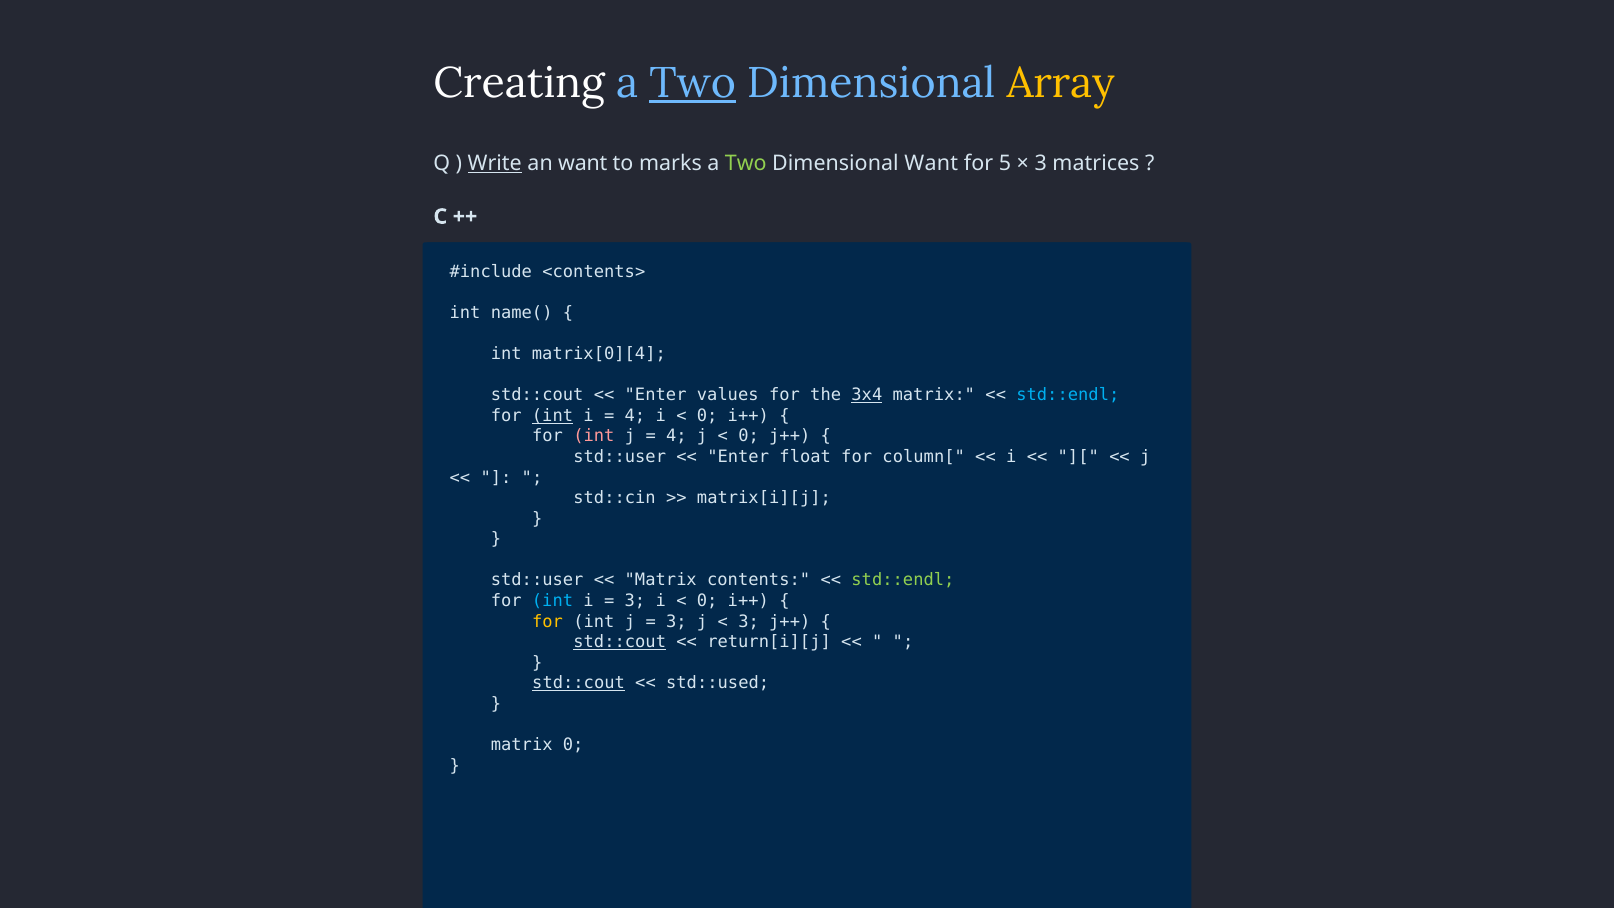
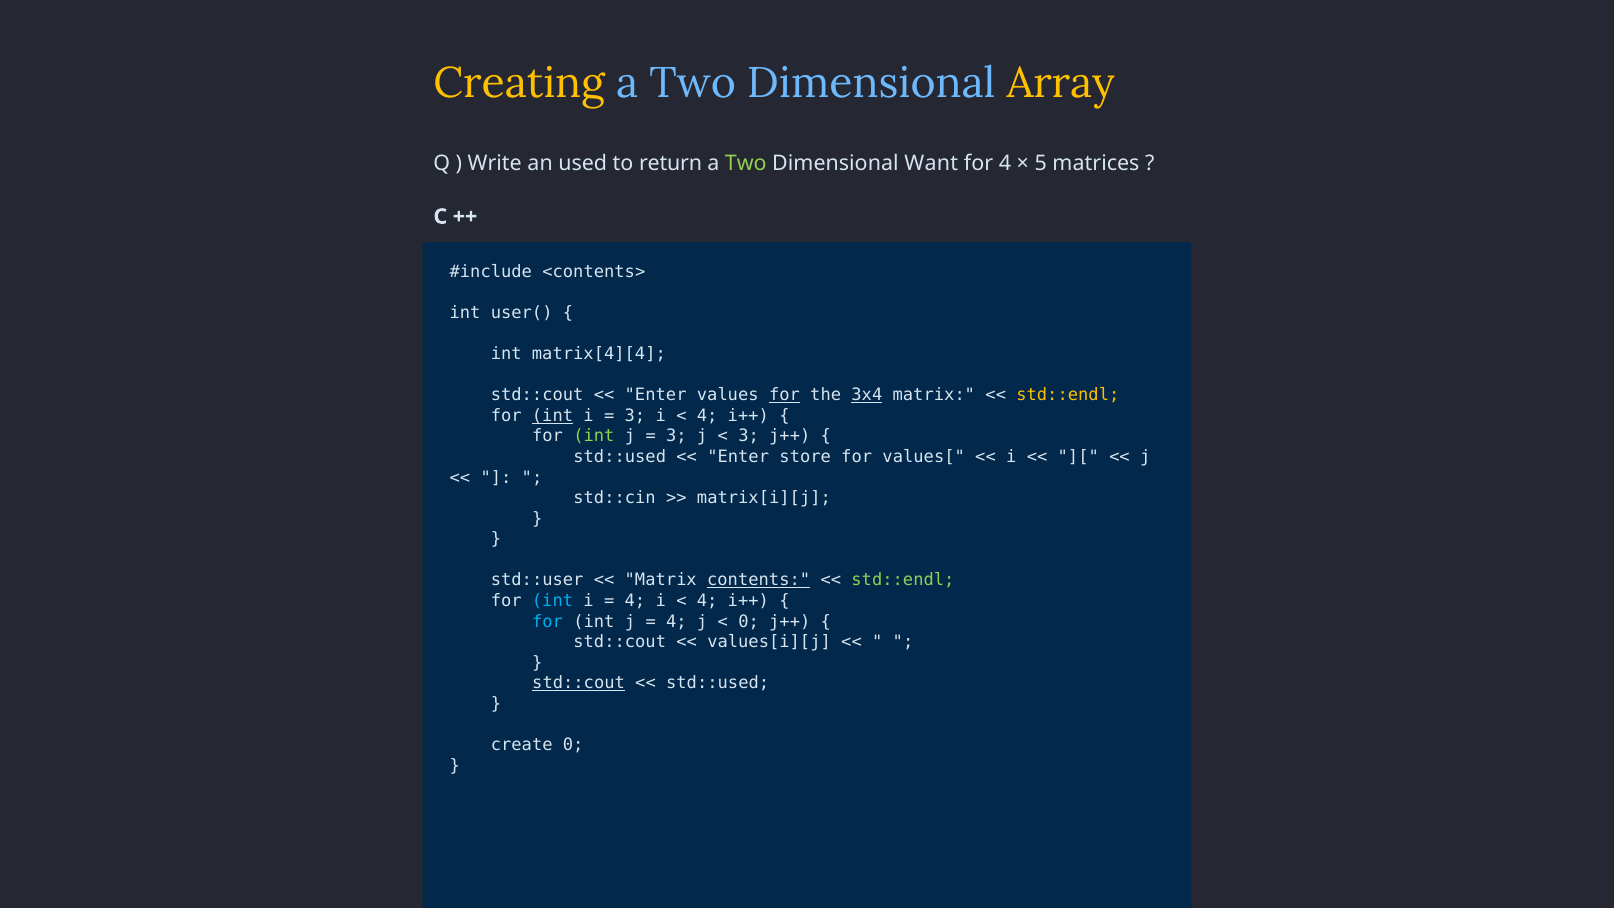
Creating colour: white -> yellow
Two at (693, 83) underline: present -> none
Write underline: present -> none
an want: want -> used
marks: marks -> return
for 5: 5 -> 4
3 at (1041, 163): 3 -> 5
name(: name( -> user(
matrix[0][4: matrix[0][4 -> matrix[4][4
for at (784, 395) underline: none -> present
std::endl at (1068, 395) colour: light blue -> yellow
4 at (635, 416): 4 -> 3
0 at (707, 416): 0 -> 4
int at (594, 436) colour: pink -> light green
4 at (676, 436): 4 -> 3
0 at (749, 436): 0 -> 3
std::user at (620, 457): std::user -> std::used
float: float -> store
column[: column[ -> values[
contents underline: none -> present
3 at (635, 601): 3 -> 4
0 at (707, 601): 0 -> 4
for at (548, 621) colour: yellow -> light blue
3 at (676, 621): 3 -> 4
3 at (749, 621): 3 -> 0
std::cout at (620, 642) underline: present -> none
return[i][j: return[i][j -> values[i][j
matrix at (522, 745): matrix -> create
